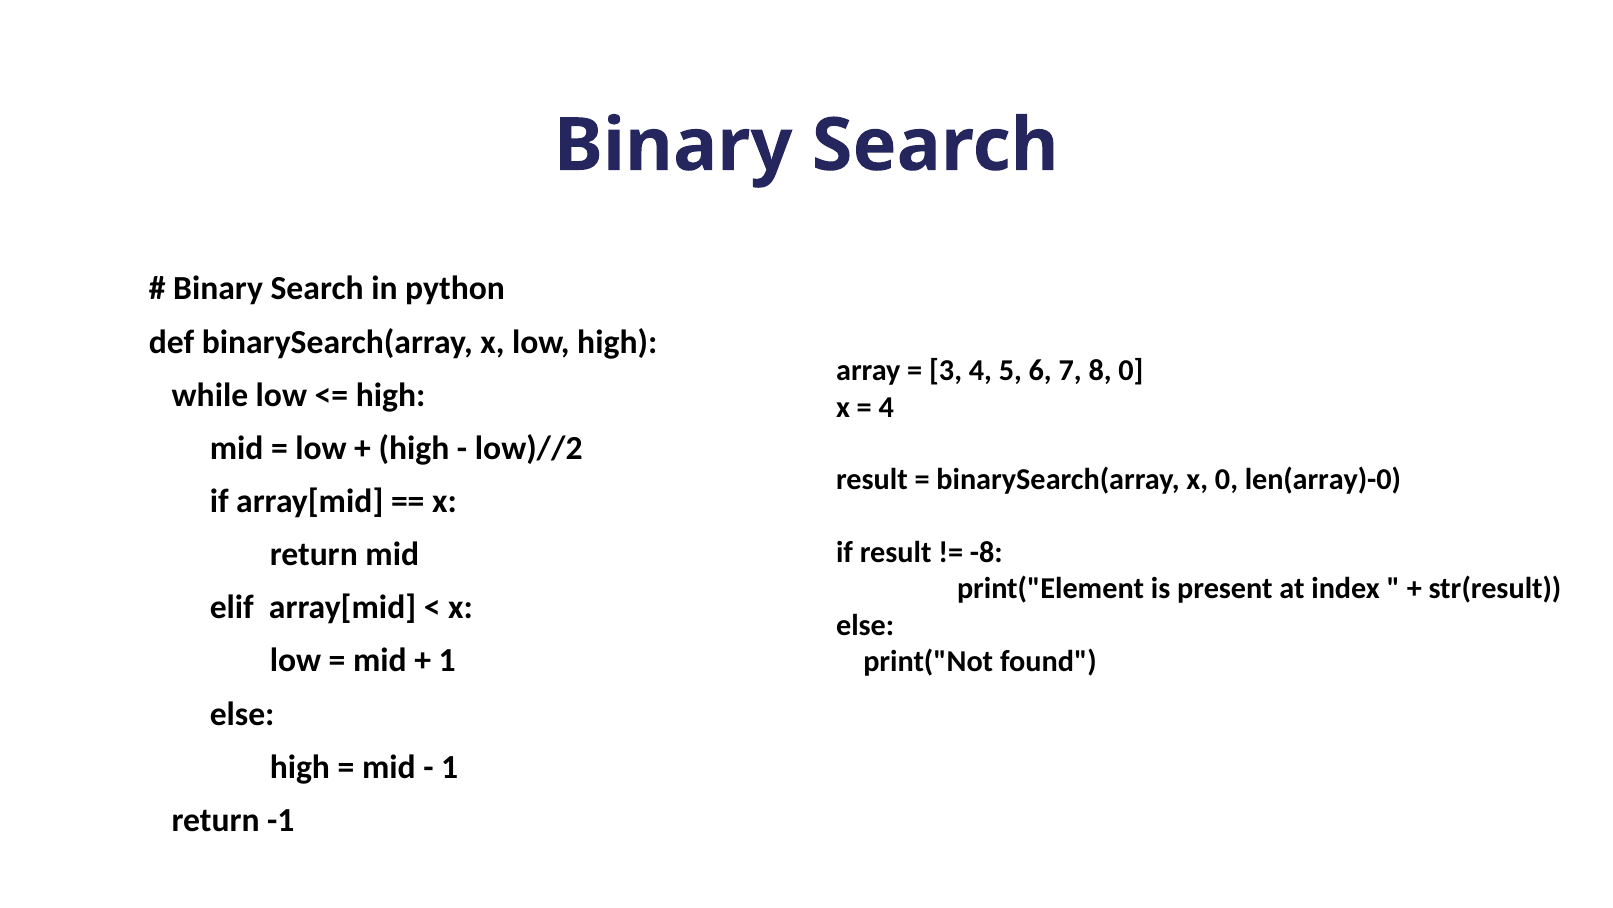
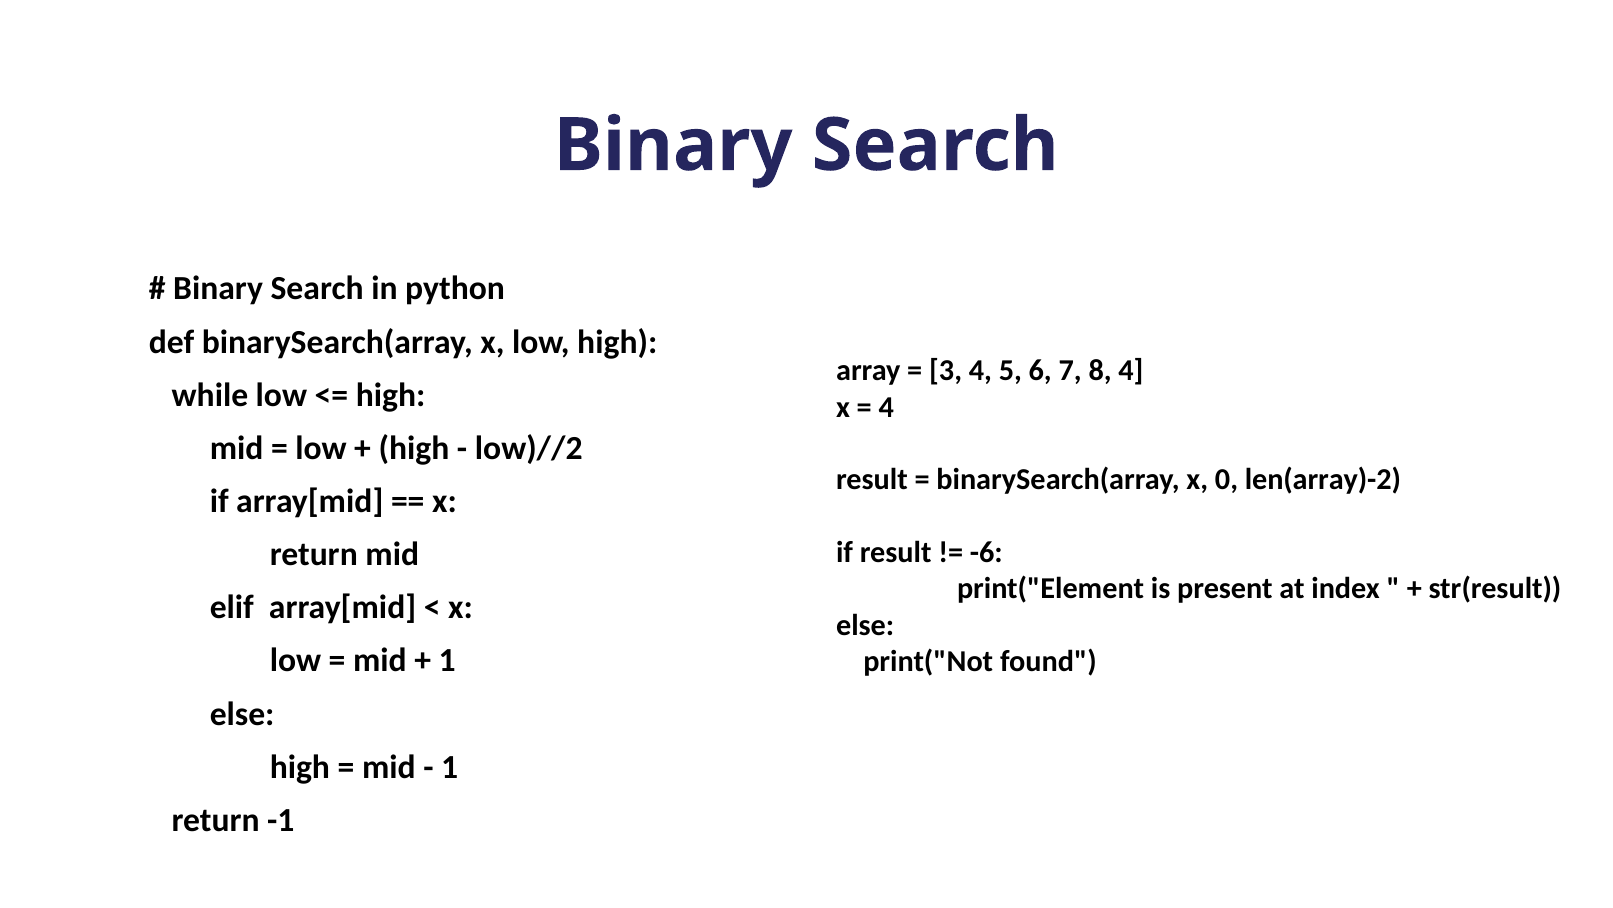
8 0: 0 -> 4
len(array)-0: len(array)-0 -> len(array)-2
-8: -8 -> -6
